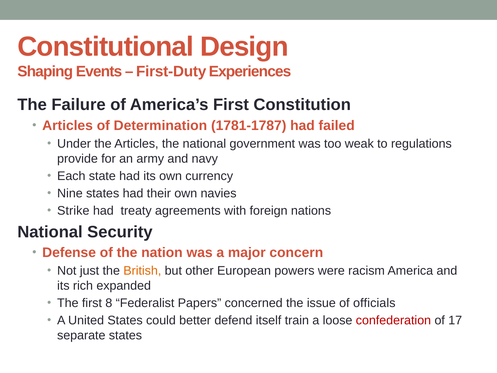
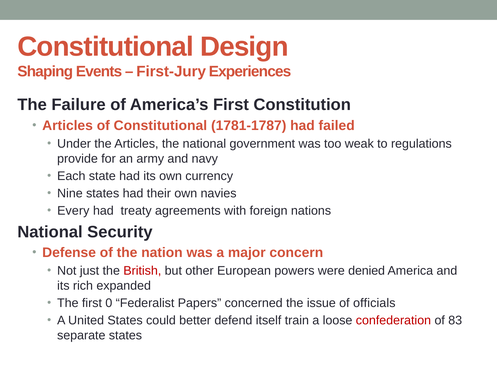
First-Duty: First-Duty -> First-Jury
of Determination: Determination -> Constitutional
Strike: Strike -> Every
British colour: orange -> red
racism: racism -> denied
8: 8 -> 0
17: 17 -> 83
